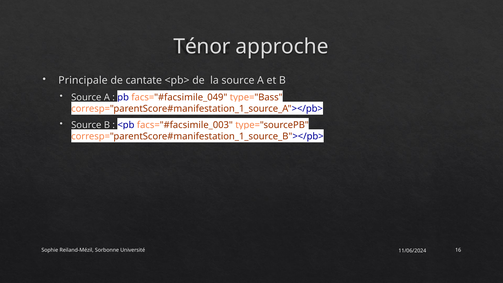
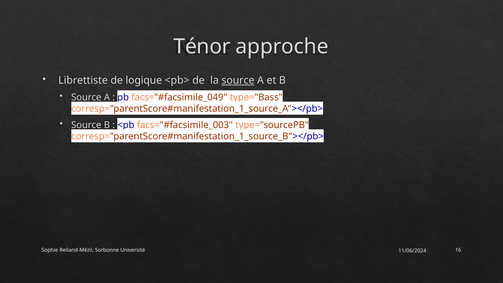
Principale: Principale -> Librettiste
cantate: cantate -> logique
source at (238, 80) underline: none -> present
